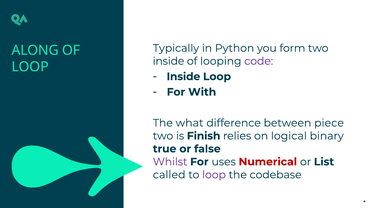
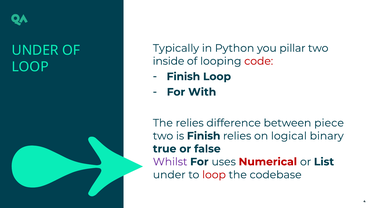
form: form -> pillar
ALONG at (35, 50): ALONG -> UNDER
code colour: purple -> red
Inside at (183, 77): Inside -> Finish
The what: what -> relies
called at (169, 175): called -> under
loop at (214, 175) colour: purple -> red
